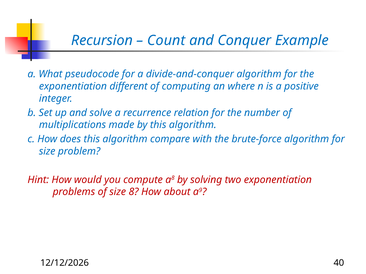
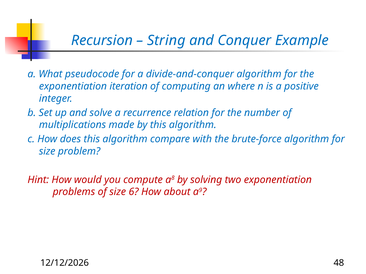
Count: Count -> String
different: different -> iteration
8: 8 -> 6
40: 40 -> 48
